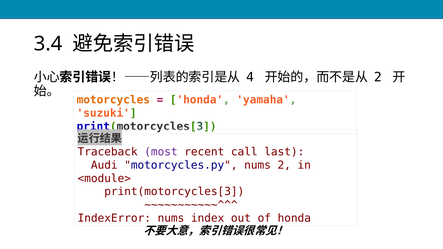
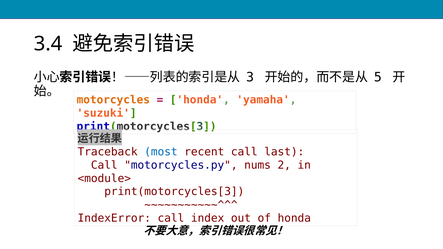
4: 4 -> 3
2 at (378, 77): 2 -> 5
most colour: purple -> blue
Audi at (104, 165): Audi -> Call
IndexError nums: nums -> call
